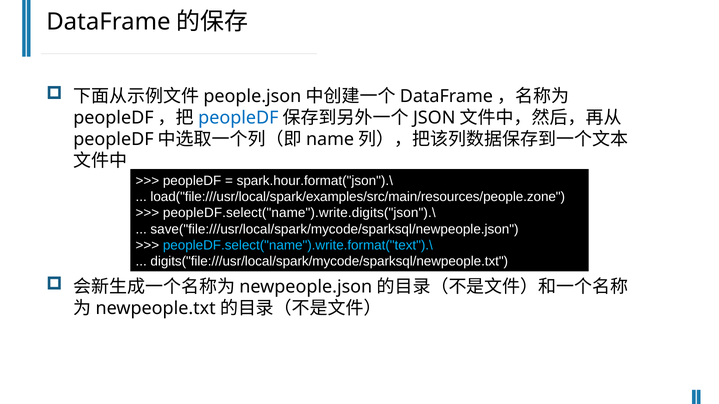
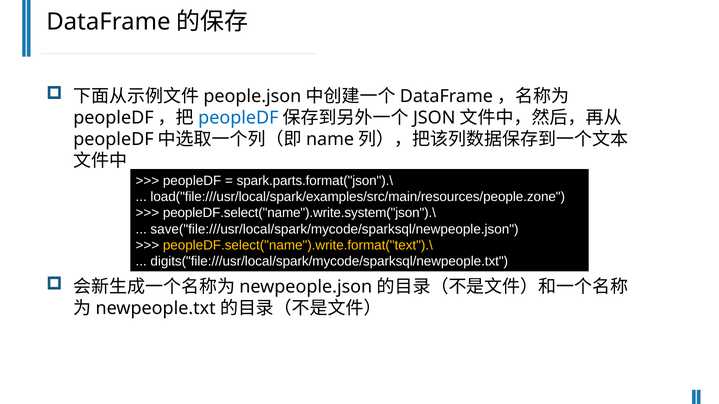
spark.hour.format("json").\: spark.hour.format("json").\ -> spark.parts.format("json").\
peopleDF.select("name").write.digits("json").\: peopleDF.select("name").write.digits("json").\ -> peopleDF.select("name").write.system("json").\
peopleDF.select("name").write.format("text").\ colour: light blue -> yellow
